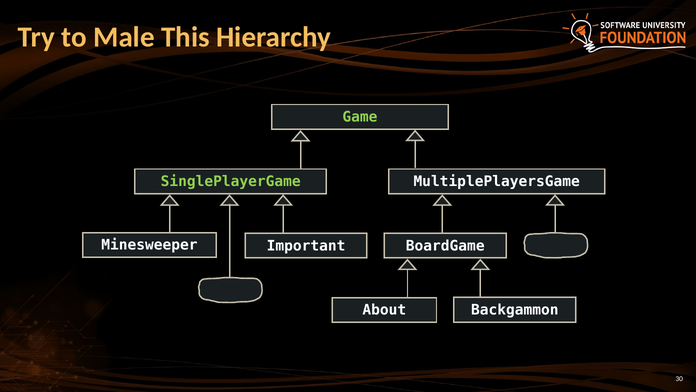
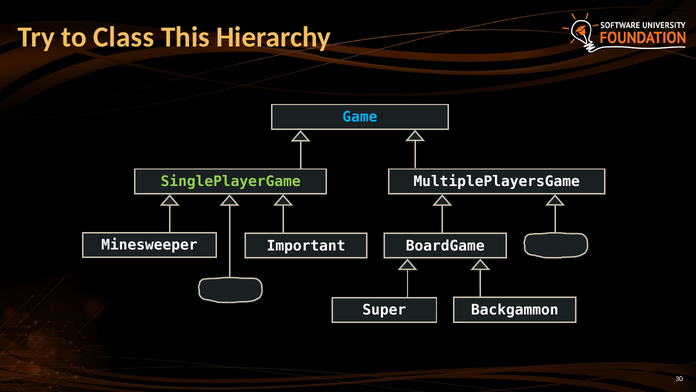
Male: Male -> Class
Game colour: light green -> light blue
About: About -> Super
